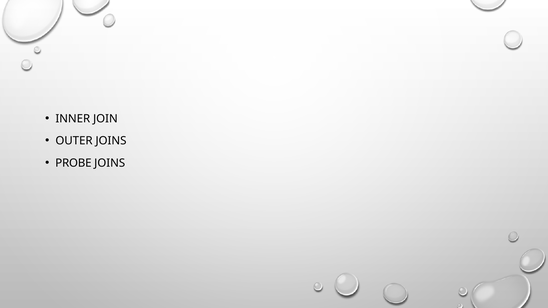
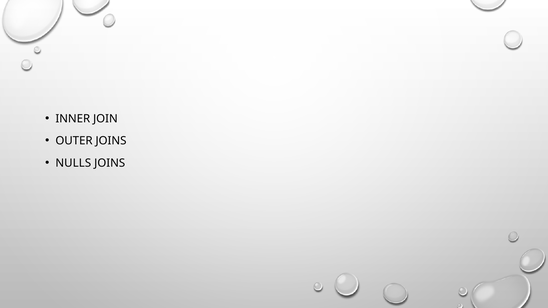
PROBE: PROBE -> NULLS
